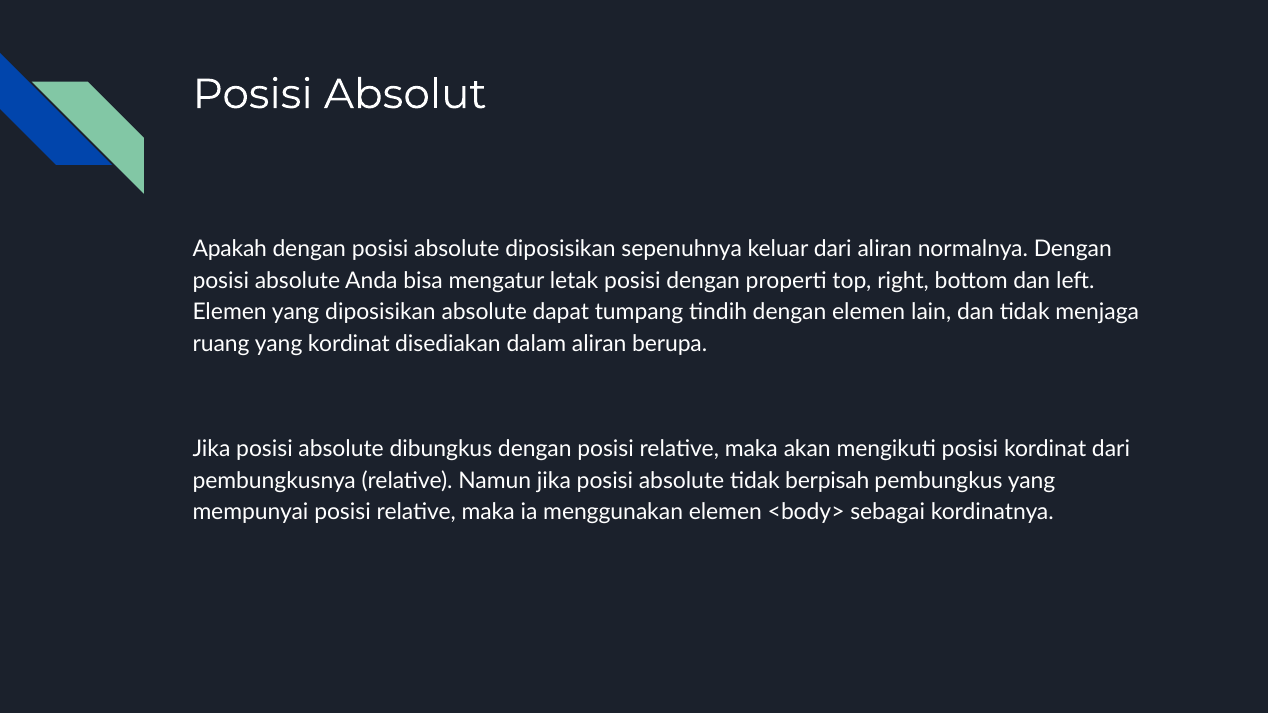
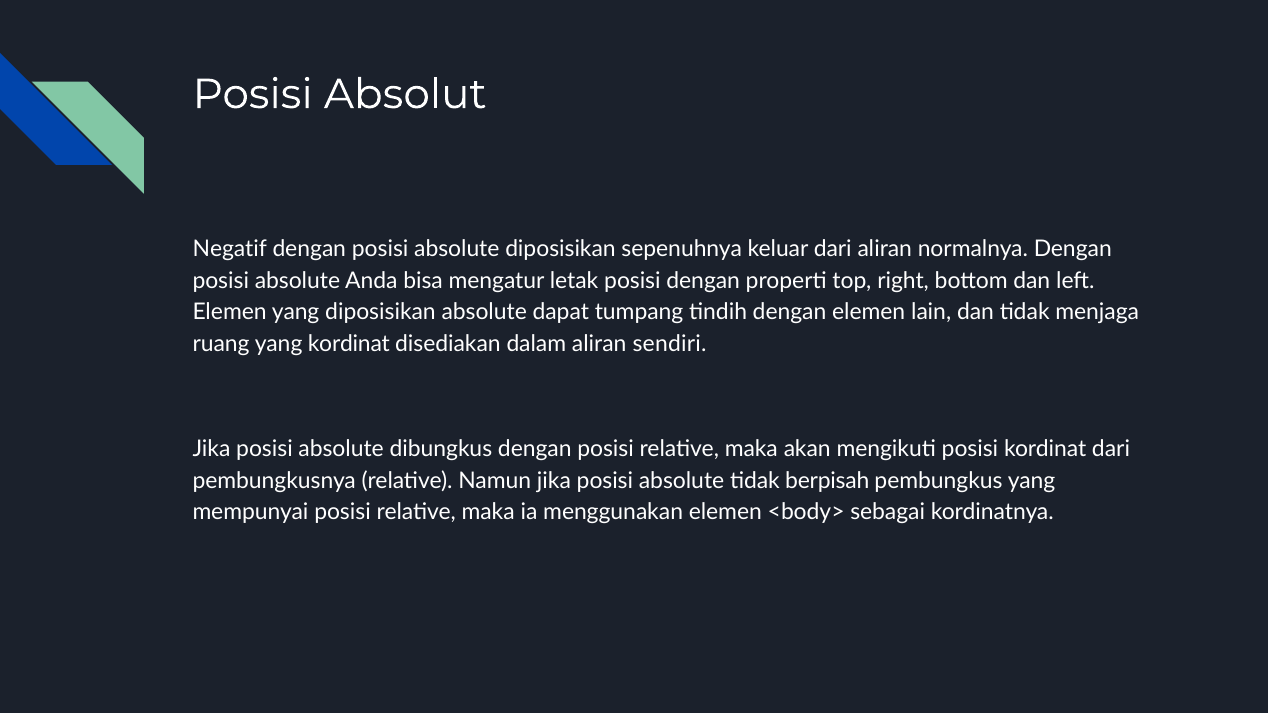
Apakah: Apakah -> Negatif
berupa: berupa -> sendiri
